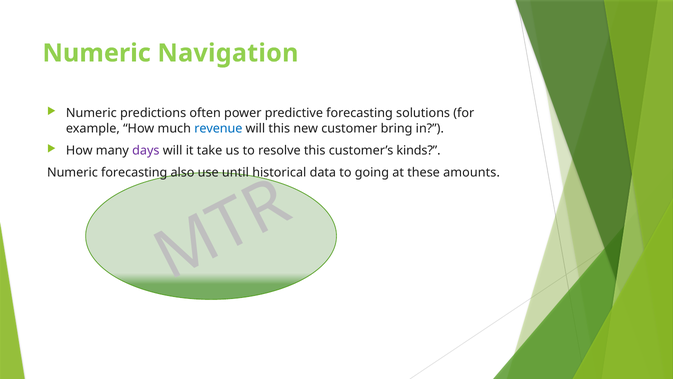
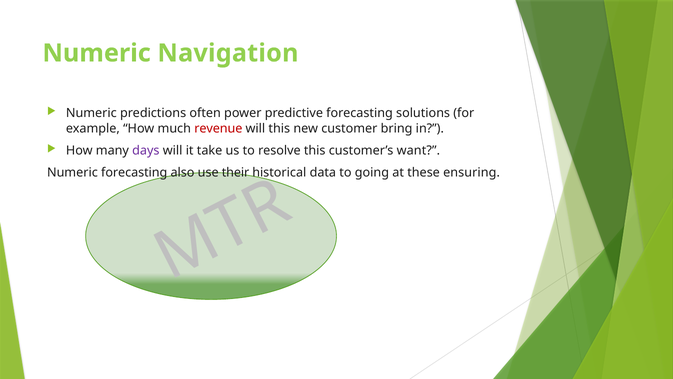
revenue colour: blue -> red
kinds: kinds -> want
until: until -> their
amounts: amounts -> ensuring
